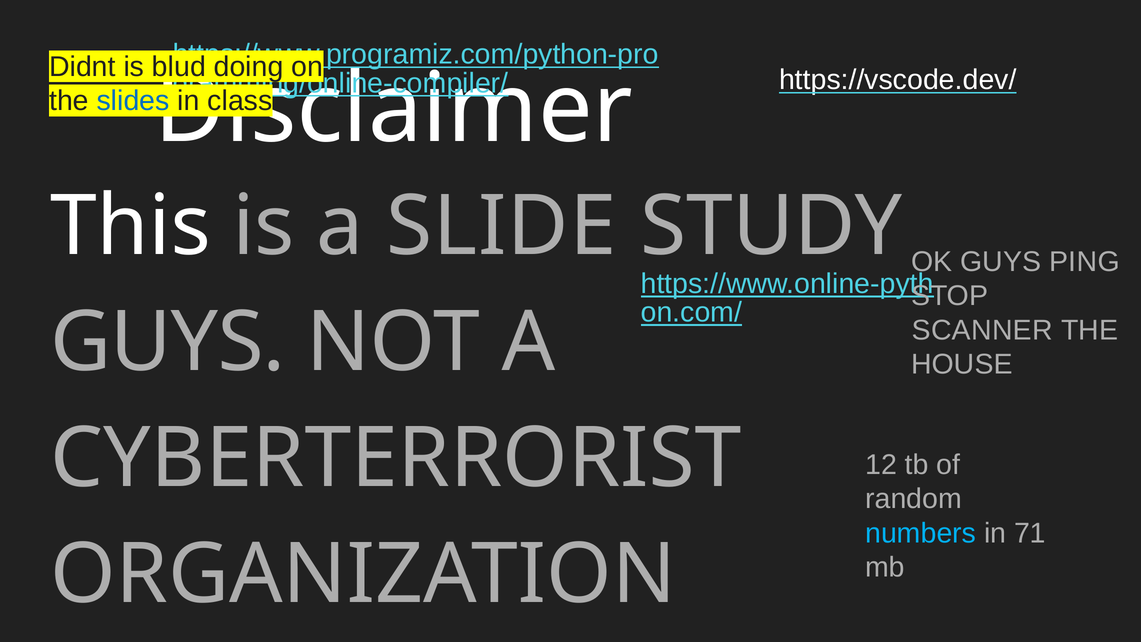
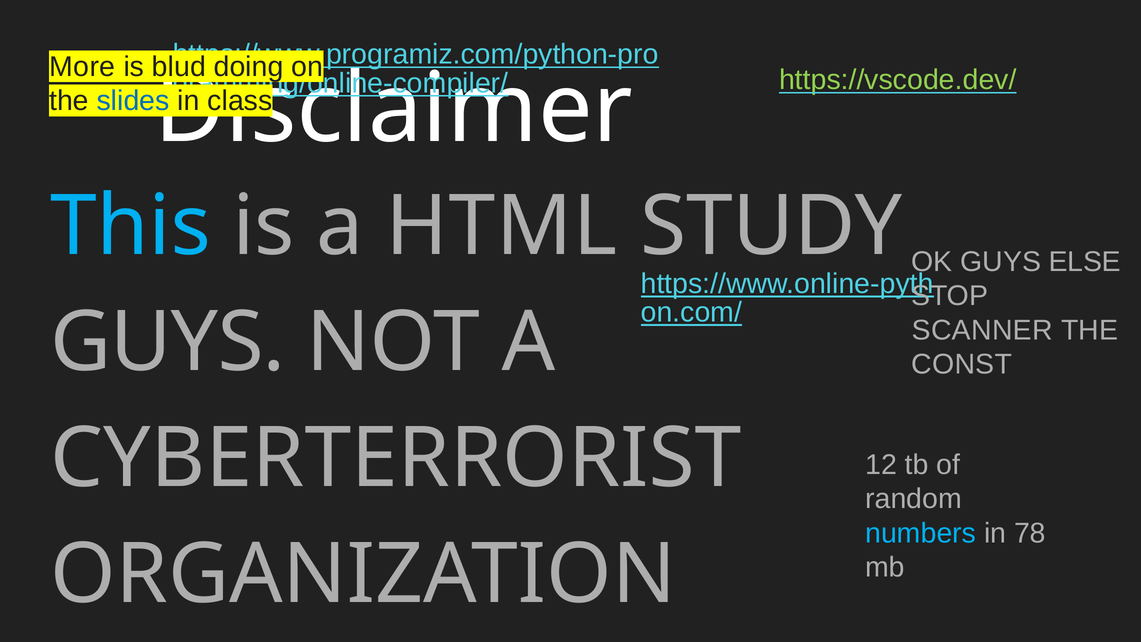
Didnt: Didnt -> More
https://vscode.dev/ colour: white -> light green
This colour: white -> light blue
SLIDE: SLIDE -> HTML
PING: PING -> ELSE
HOUSE: HOUSE -> CONST
71: 71 -> 78
